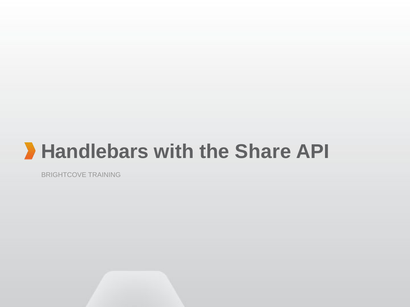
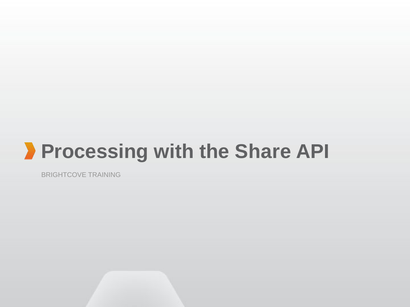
Handlebars: Handlebars -> Processing
